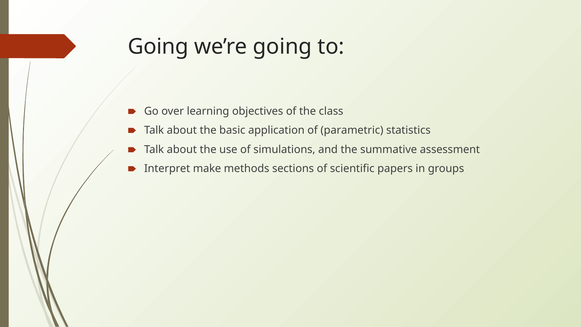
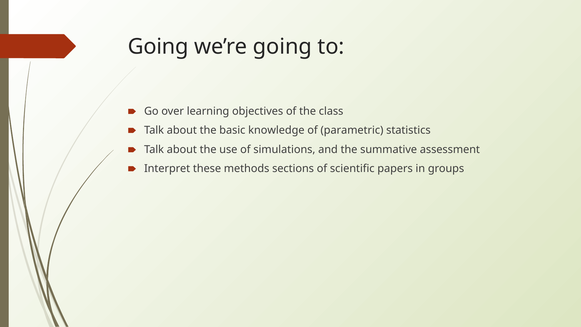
application: application -> knowledge
make: make -> these
